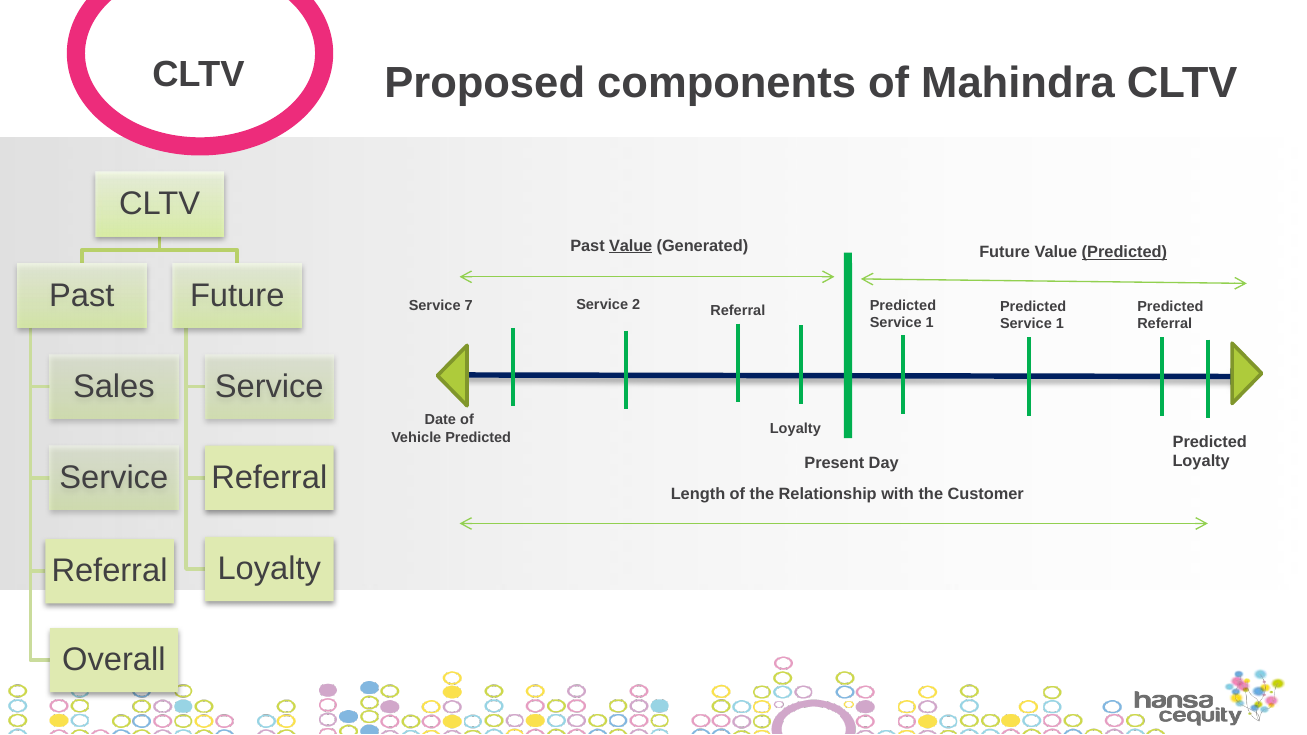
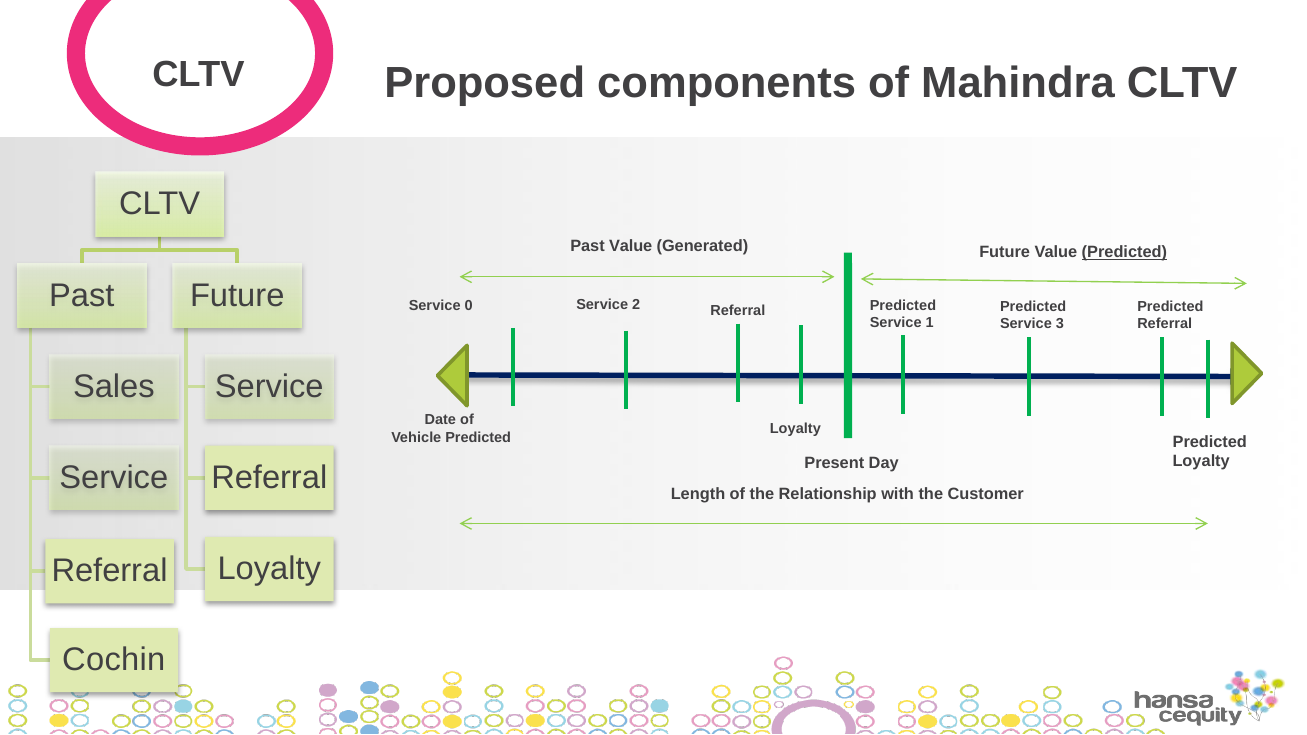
Value at (631, 246) underline: present -> none
7: 7 -> 0
1 at (1060, 324): 1 -> 3
Overall: Overall -> Cochin
